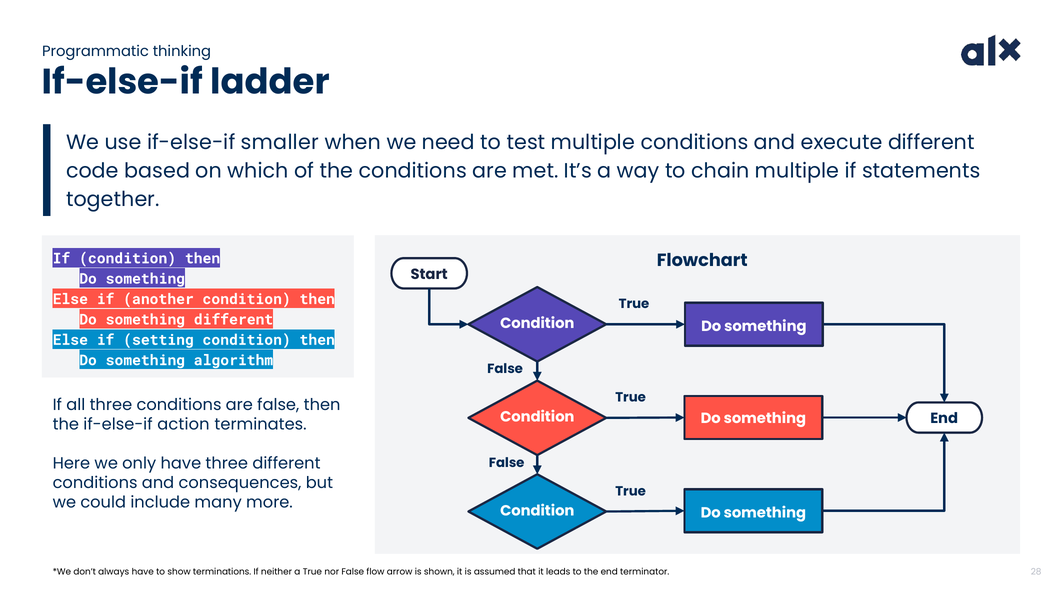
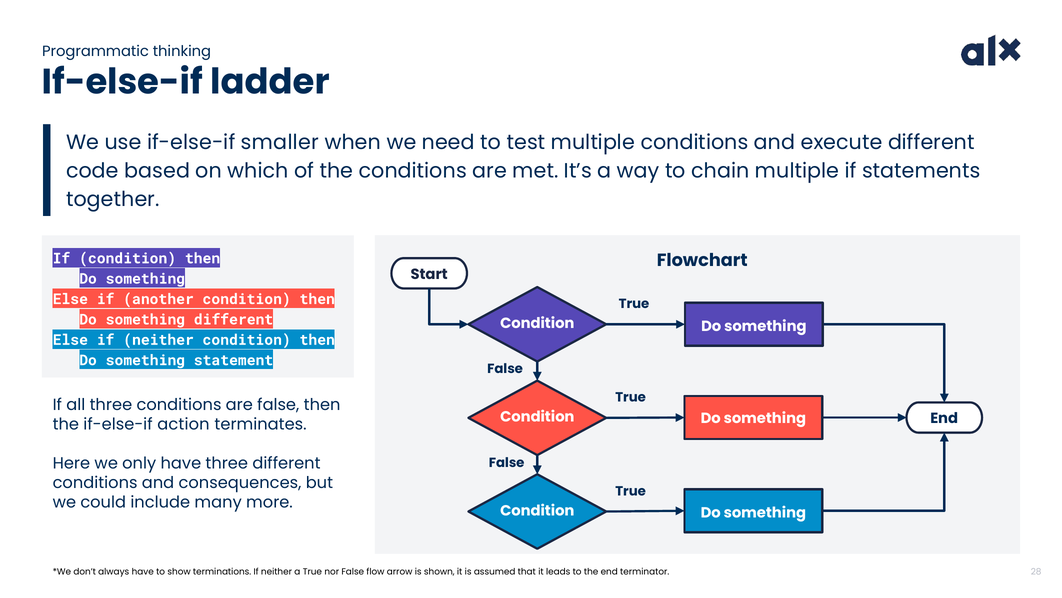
Else if setting: setting -> neither
algorithm: algorithm -> statement
